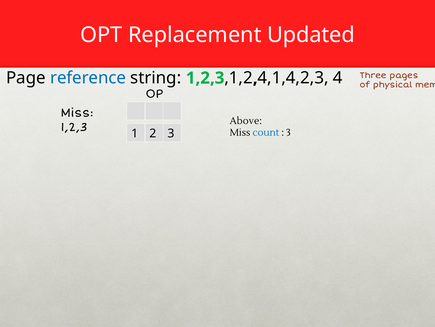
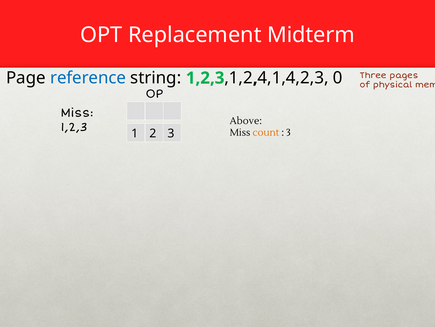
Updated: Updated -> Midterm
4: 4 -> 0
count colour: blue -> orange
